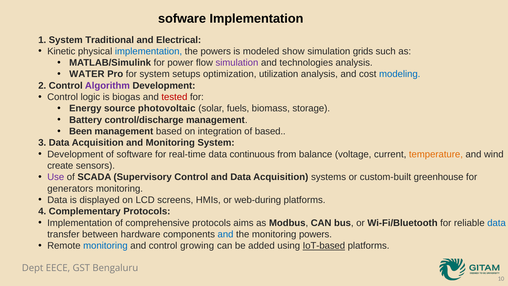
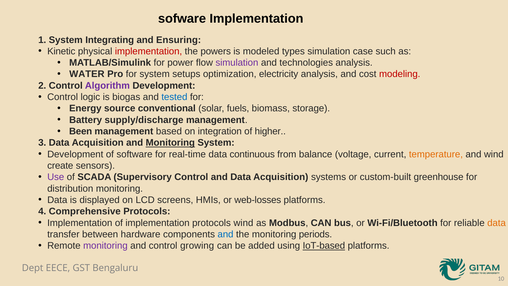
Traditional: Traditional -> Integrating
Electrical: Electrical -> Ensuring
implementation at (149, 51) colour: blue -> red
show: show -> types
grids: grids -> case
utilization: utilization -> electricity
modeling colour: blue -> red
tested colour: red -> blue
photovoltaic: photovoltaic -> conventional
control/discharge: control/discharge -> supply/discharge
of based: based -> higher
Monitoring at (170, 143) underline: none -> present
generators: generators -> distribution
web-during: web-during -> web-losses
Complementary: Complementary -> Comprehensive
of comprehensive: comprehensive -> implementation
protocols aims: aims -> wind
data at (497, 223) colour: blue -> orange
monitoring powers: powers -> periods
monitoring at (105, 246) colour: blue -> purple
